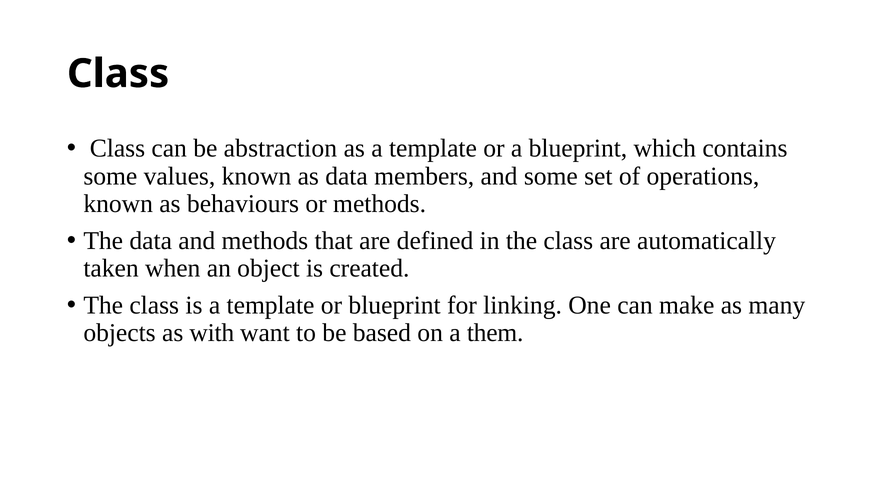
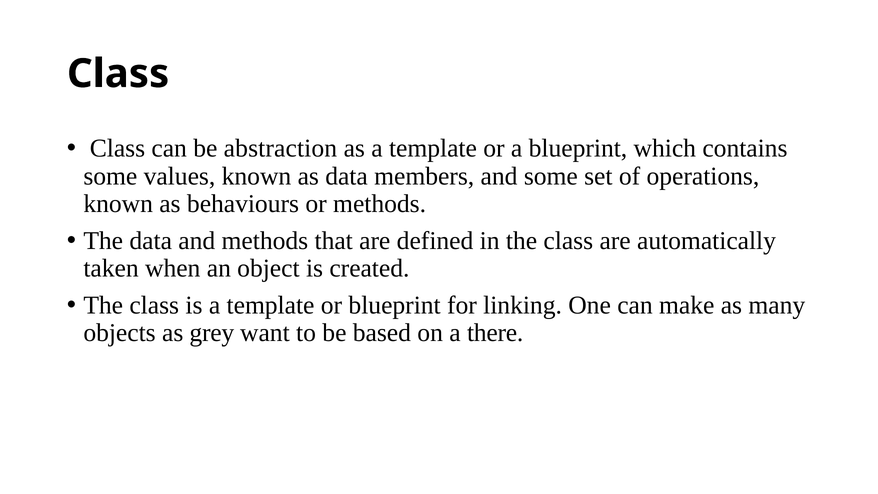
with: with -> grey
them: them -> there
